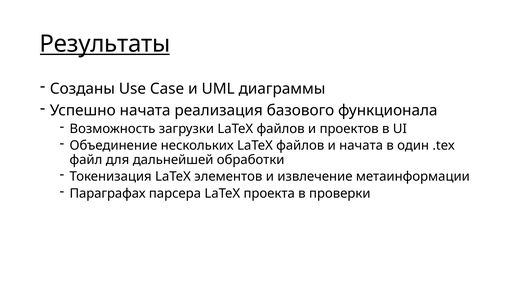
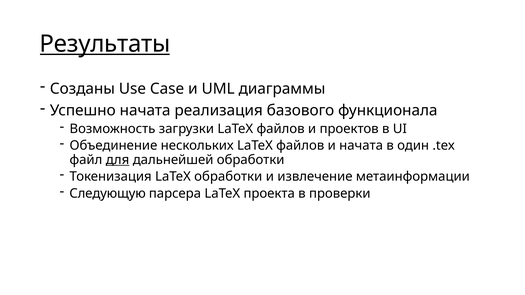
для underline: none -> present
LaTeX элементов: элементов -> обработки
Параграфах: Параграфах -> Следующую
